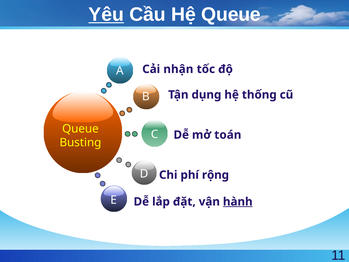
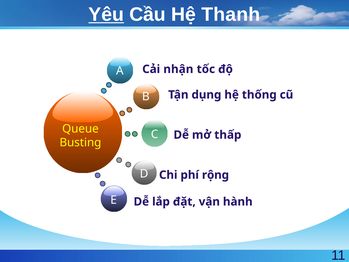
Hệ Queue: Queue -> Thanh
toán: toán -> thấp
hành underline: present -> none
